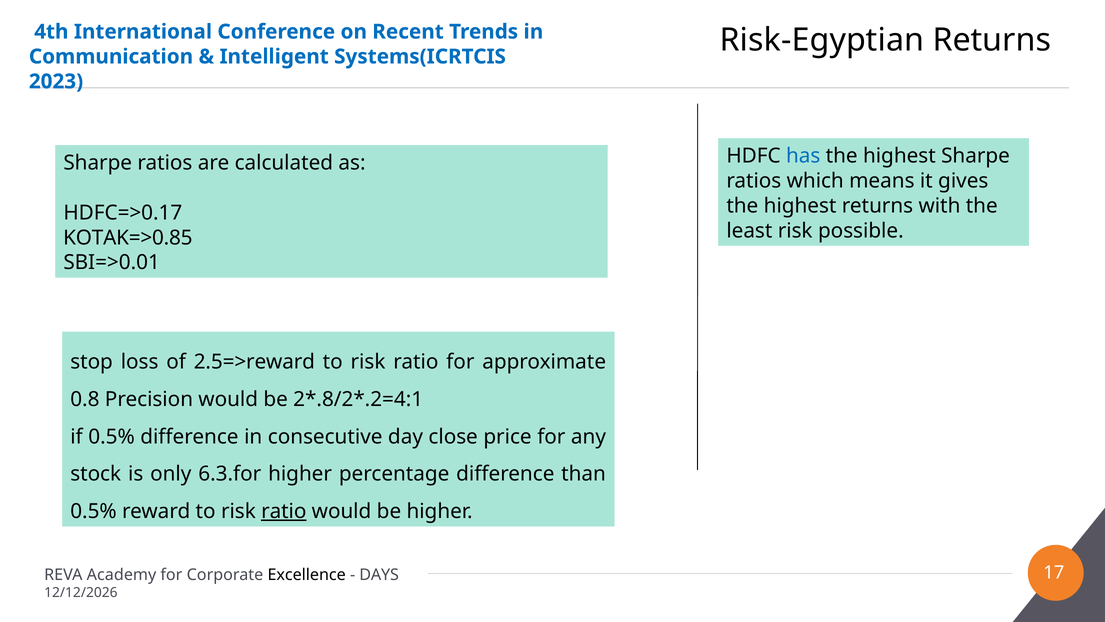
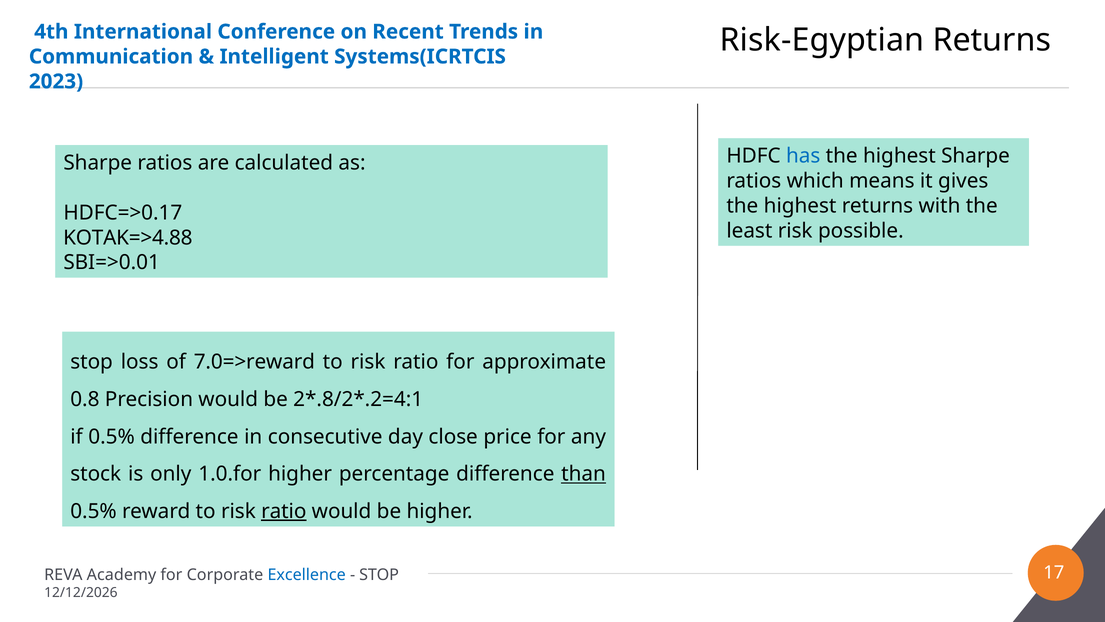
KOTAK=>0.85: KOTAK=>0.85 -> KOTAK=>4.88
2.5=>reward: 2.5=>reward -> 7.0=>reward
6.3.for: 6.3.for -> 1.0.for
than underline: none -> present
Excellence colour: black -> blue
DAYS at (379, 575): DAYS -> STOP
